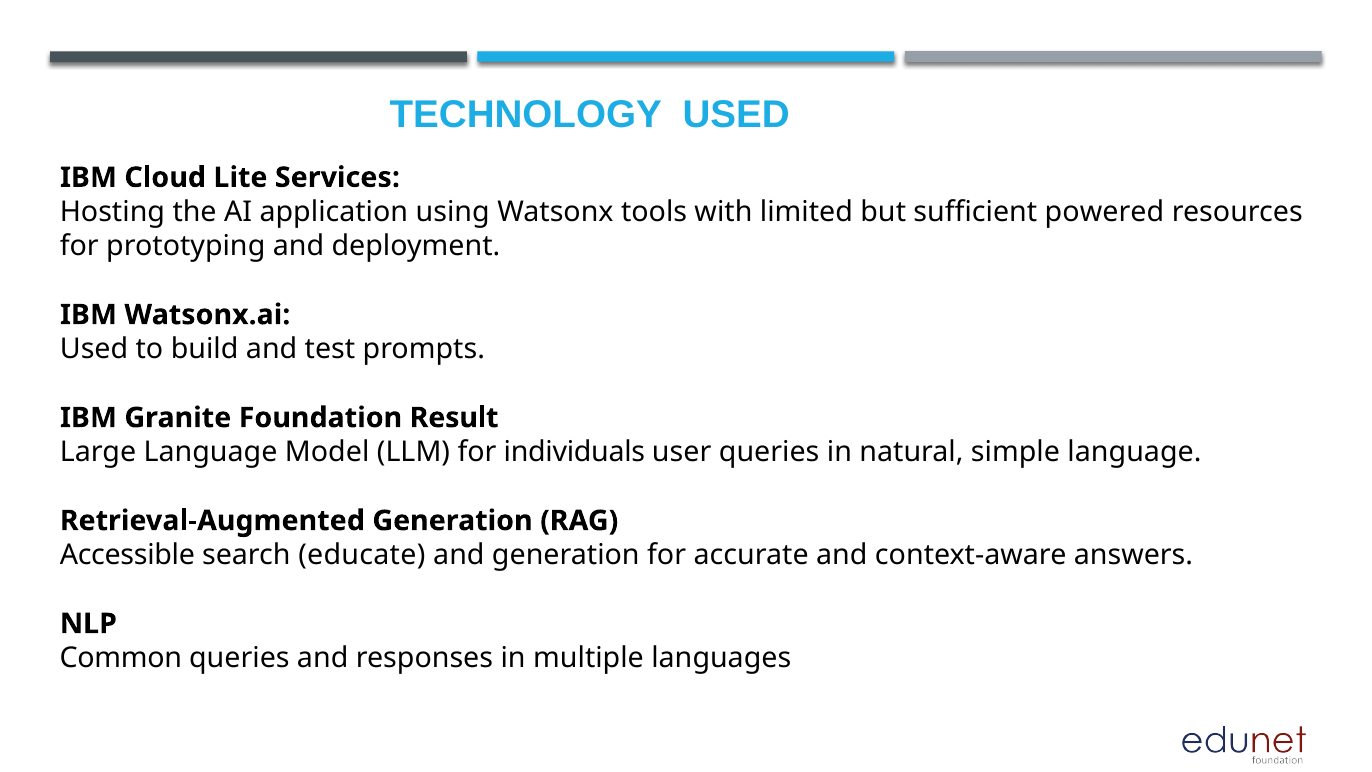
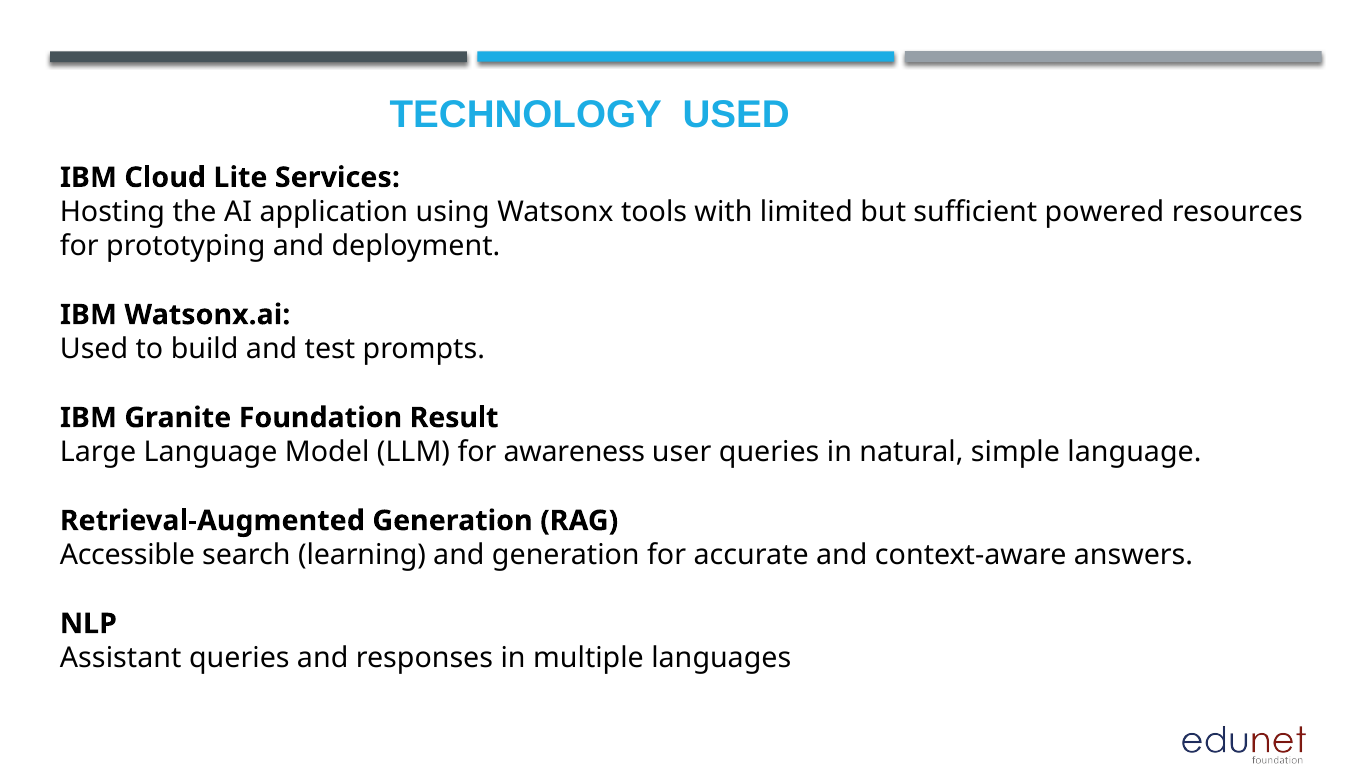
individuals: individuals -> awareness
educate: educate -> learning
Common: Common -> Assistant
